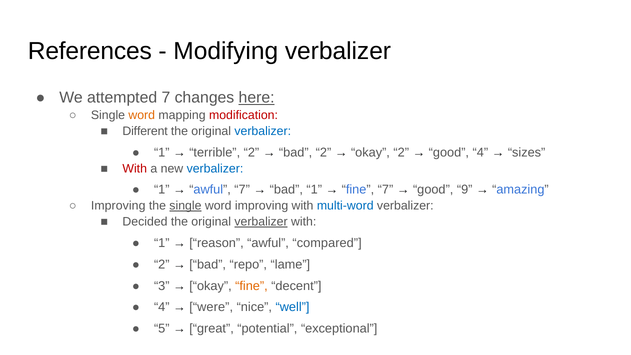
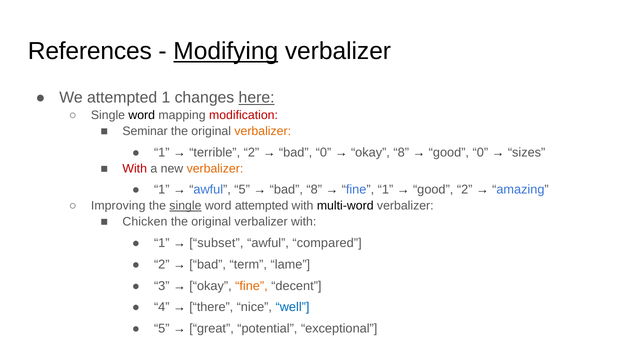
Modifying underline: none -> present
attempted 7: 7 -> 1
word at (142, 115) colour: orange -> black
Different: Different -> Seminar
verbalizer at (263, 131) colour: blue -> orange
bad 2: 2 -> 0
okay 2: 2 -> 8
good 4: 4 -> 0
verbalizer at (215, 168) colour: blue -> orange
awful 7: 7 -> 5
bad 1: 1 -> 8
fine 7: 7 -> 1
good 9: 9 -> 2
word improving: improving -> attempted
multi-word colour: blue -> black
Decided: Decided -> Chicken
verbalizer at (261, 222) underline: present -> none
reason: reason -> subset
repo: repo -> term
were: were -> there
